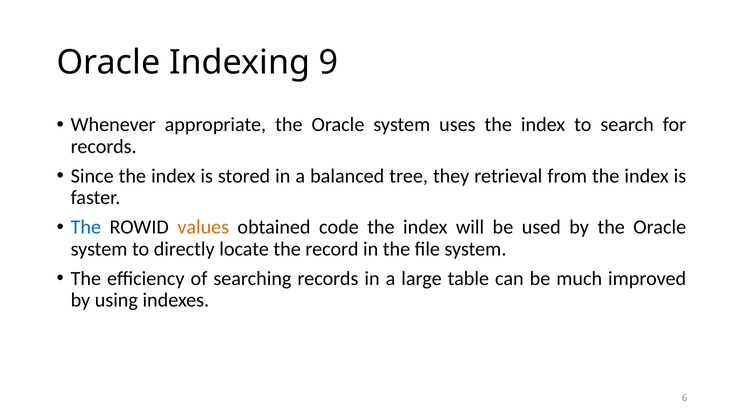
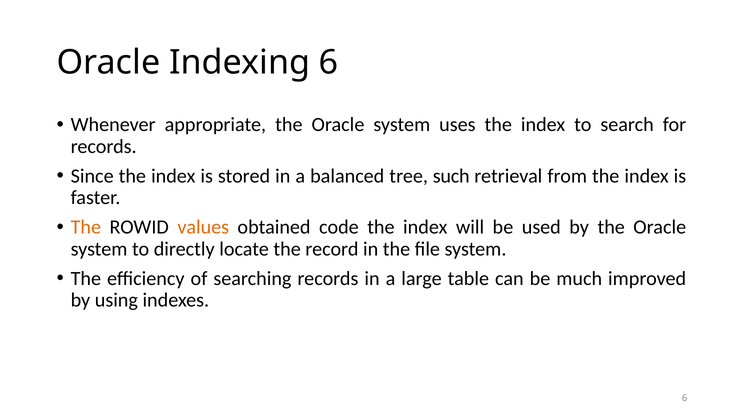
Indexing 9: 9 -> 6
they: they -> such
The at (86, 227) colour: blue -> orange
